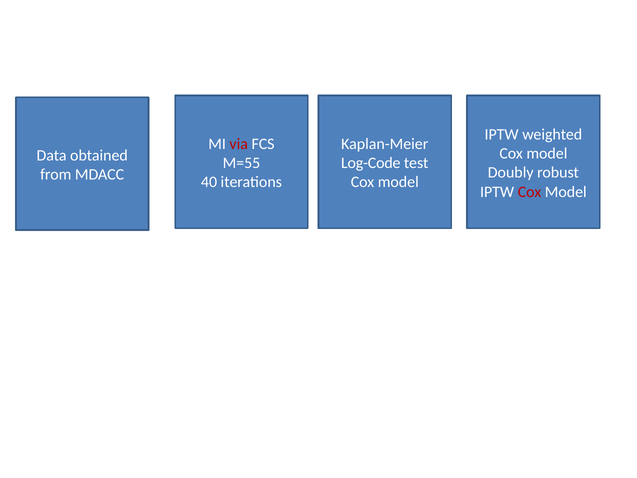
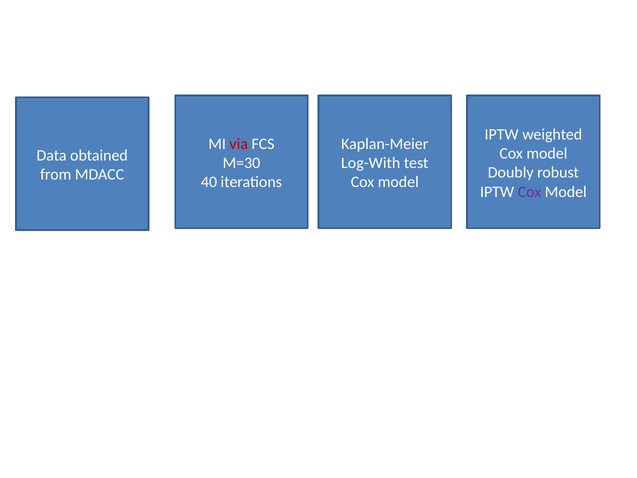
M=55: M=55 -> M=30
Log-Code: Log-Code -> Log-With
Cox at (530, 192) colour: red -> purple
